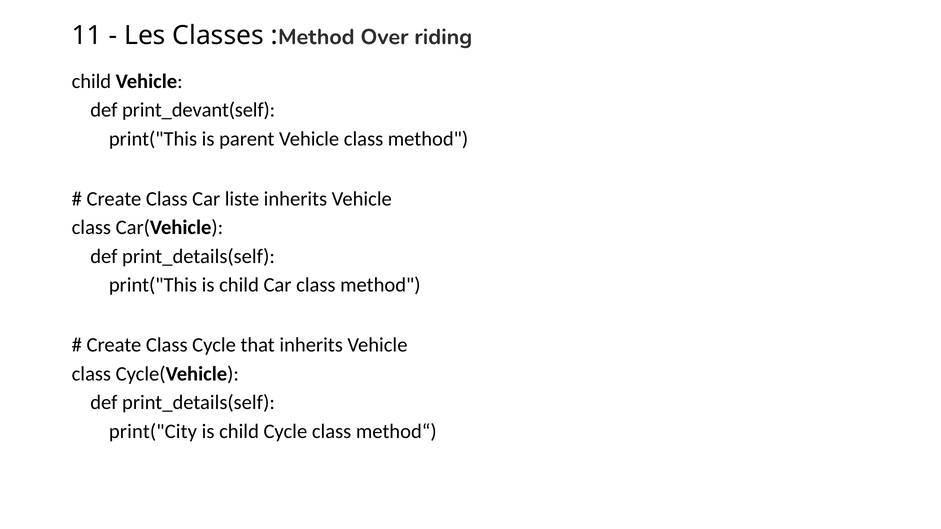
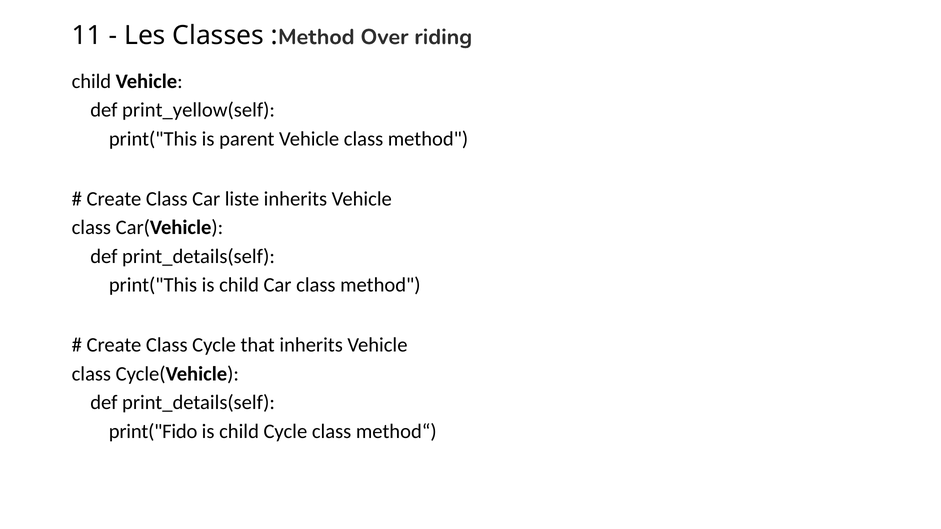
print_devant(self: print_devant(self -> print_yellow(self
print("City: print("City -> print("Fido
